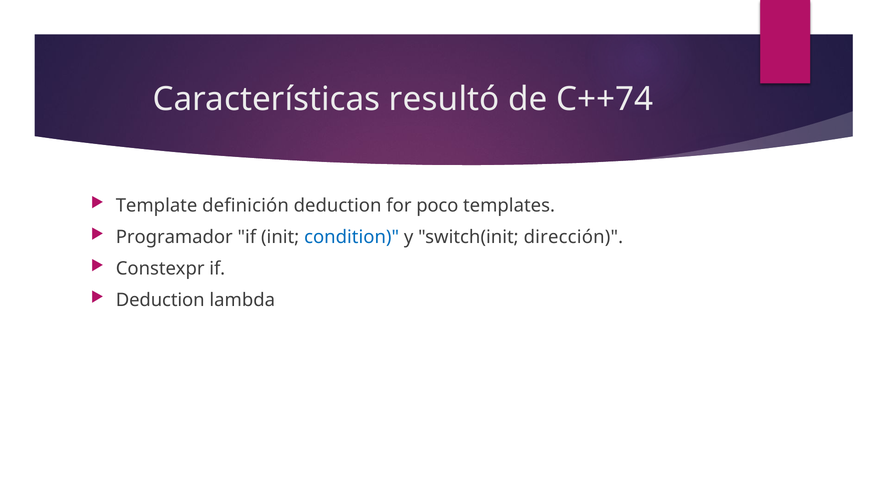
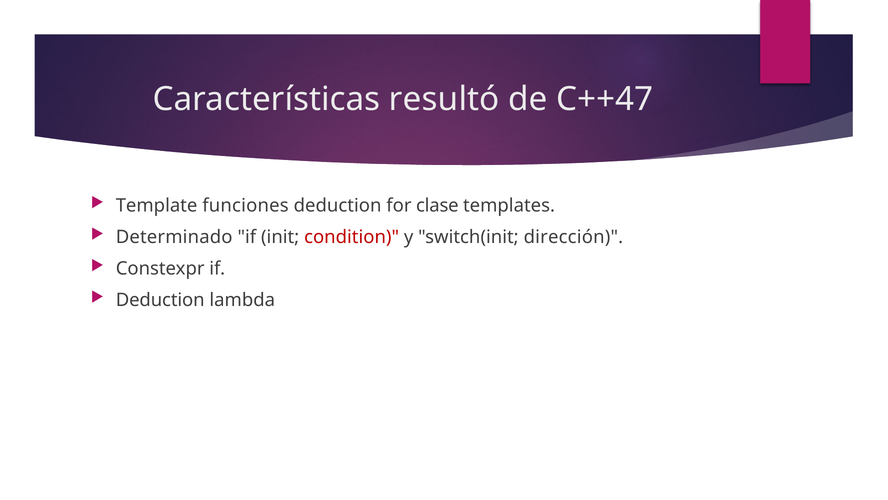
C++74: C++74 -> C++47
definición: definición -> funciones
poco: poco -> clase
Programador: Programador -> Determinado
condition colour: blue -> red
